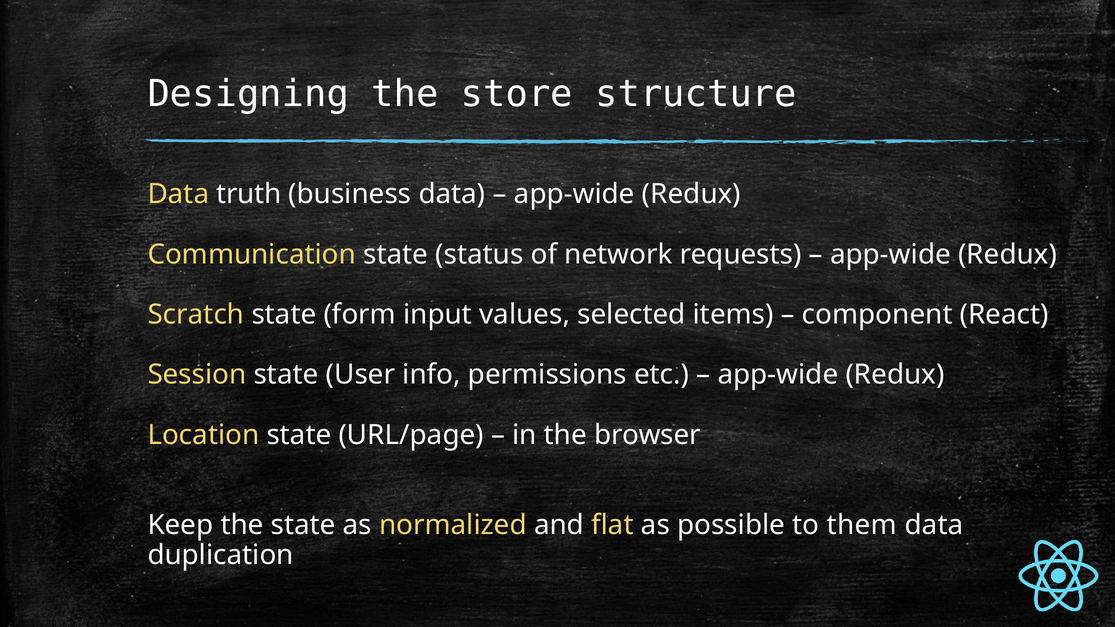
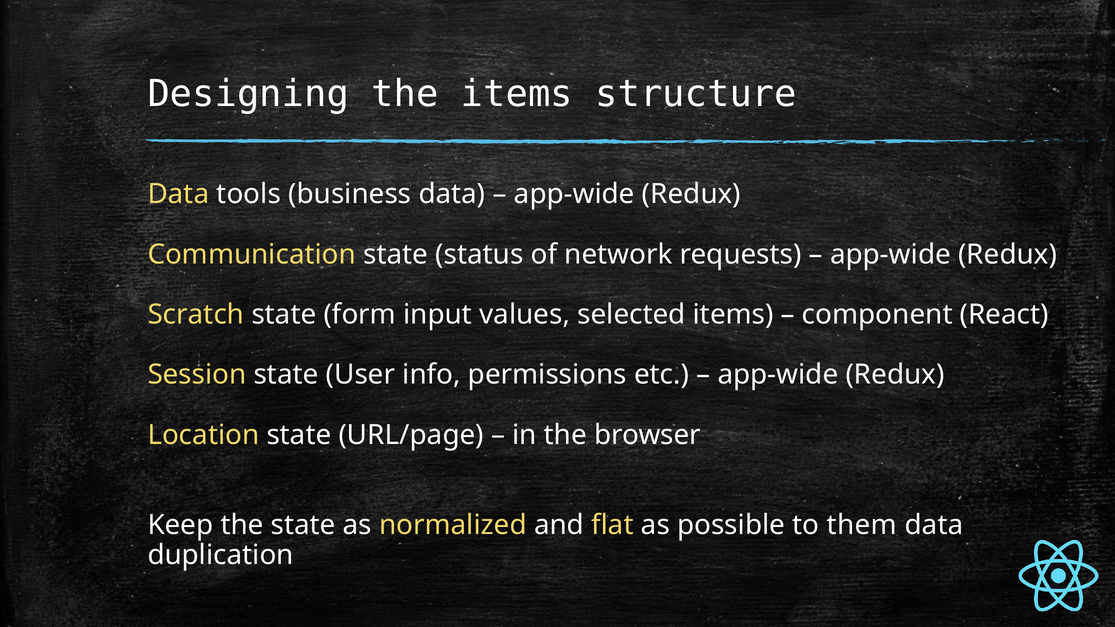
the store: store -> items
truth: truth -> tools
